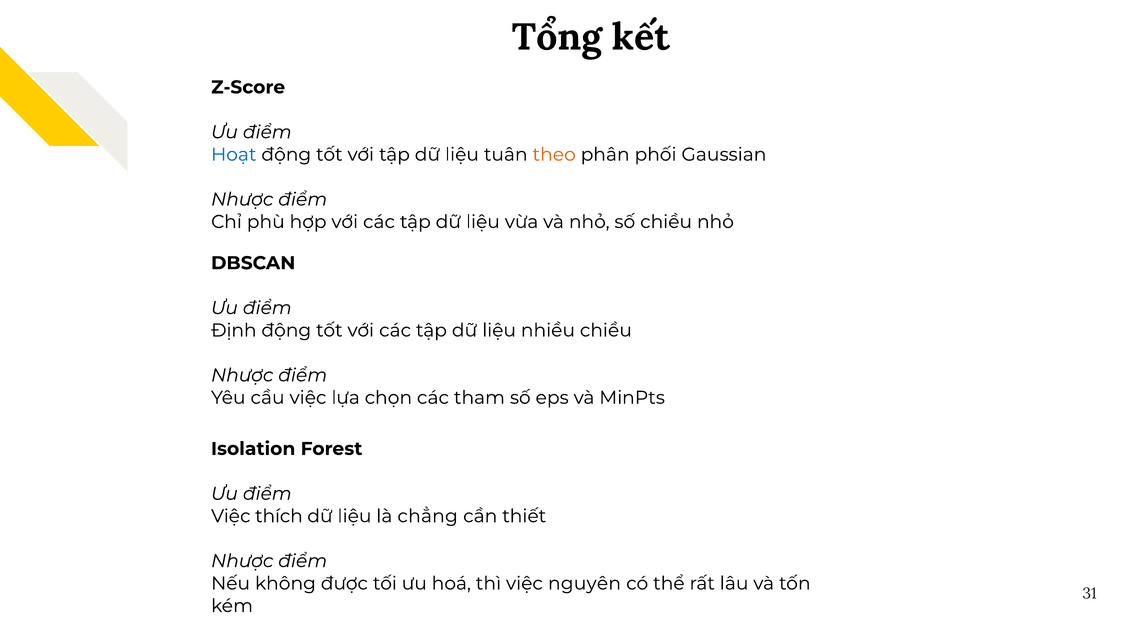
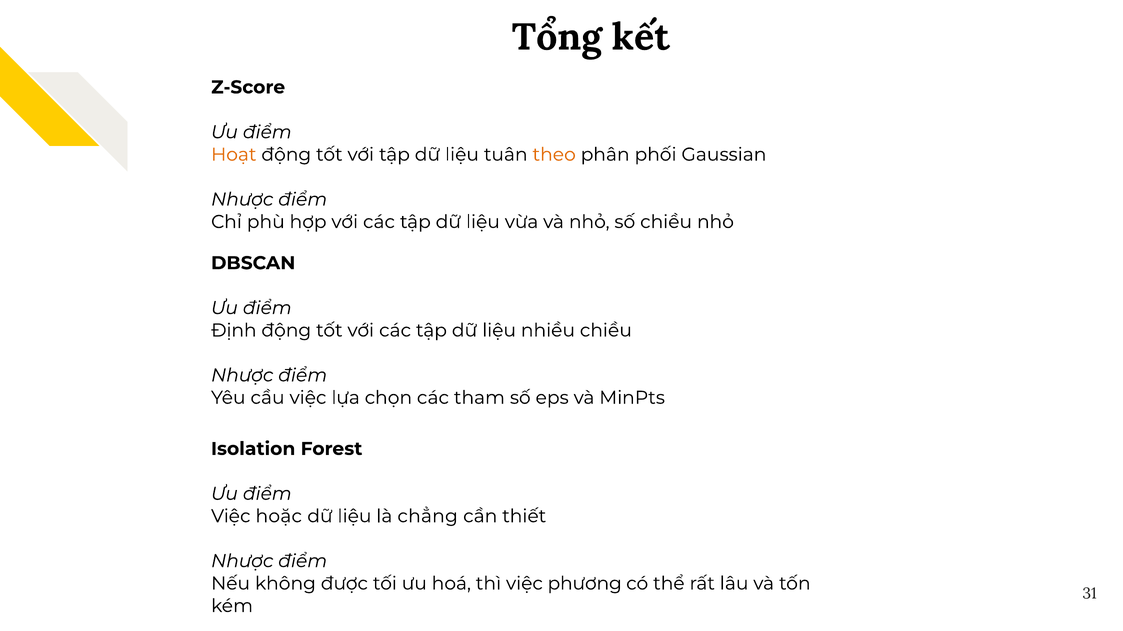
Hoạt colour: blue -> orange
thích: thích -> hoặc
nguyên: nguyên -> phương
